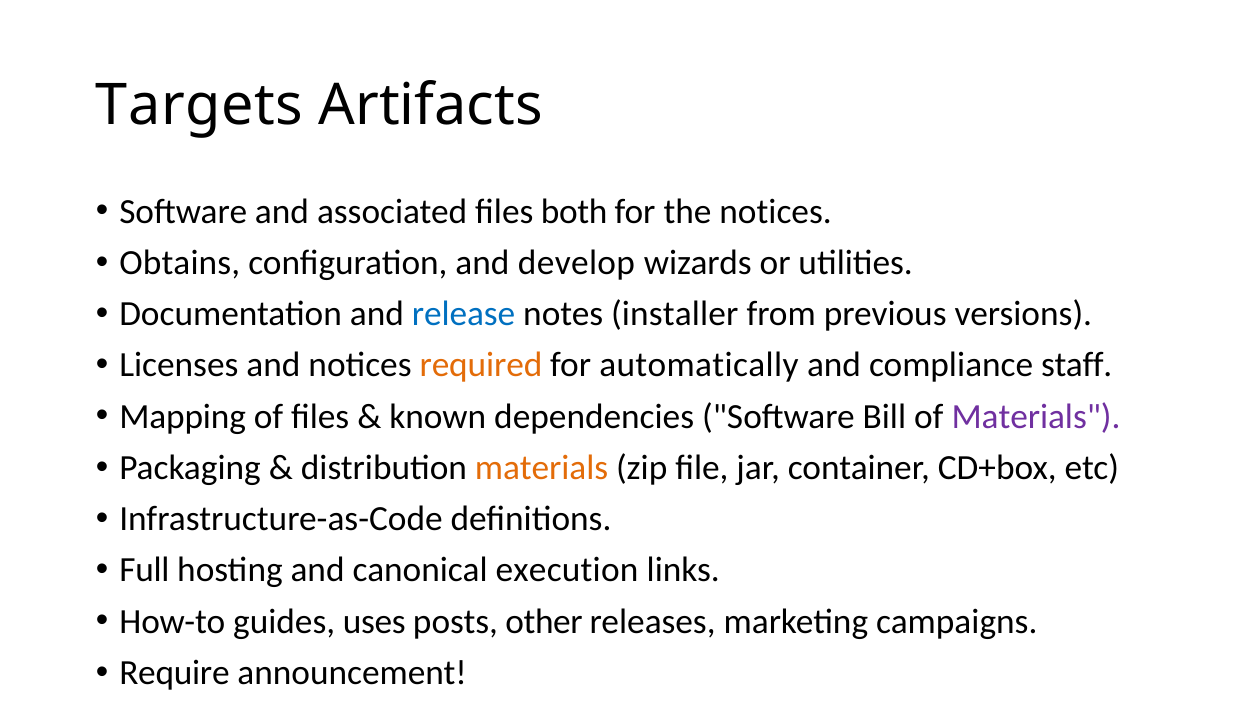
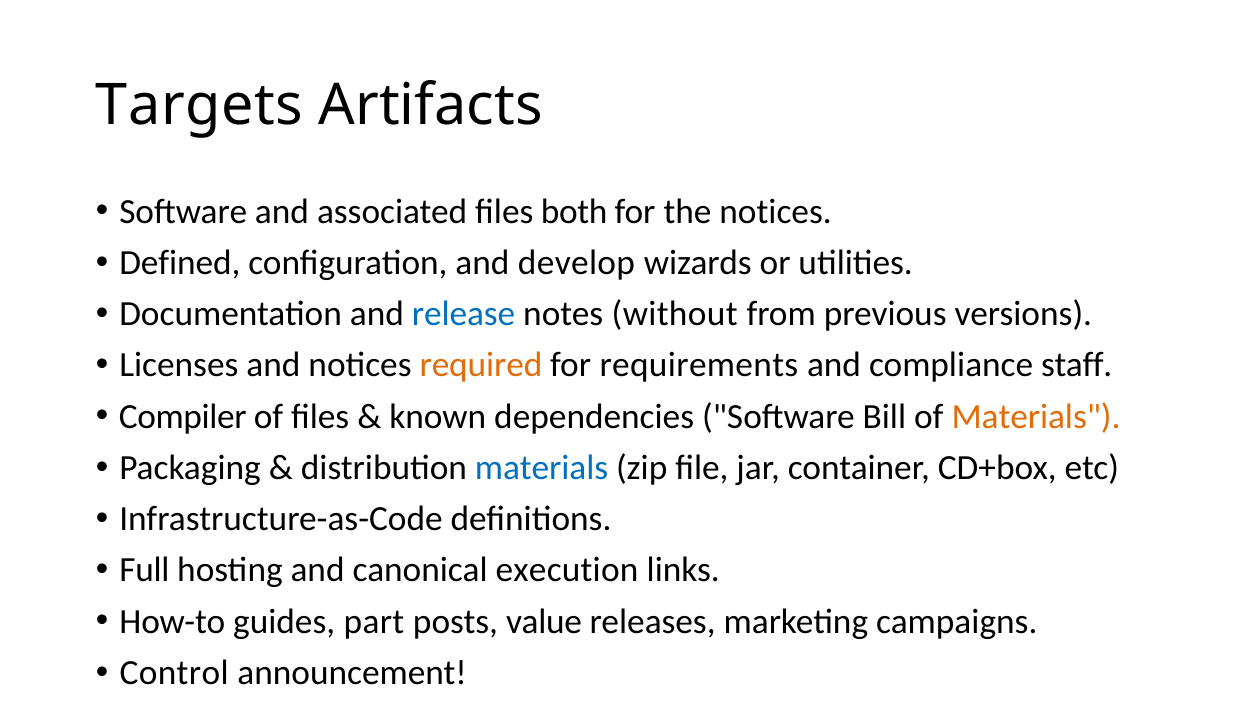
Obtains: Obtains -> Defined
installer: installer -> without
automatically: automatically -> requirements
Mapping: Mapping -> Compiler
Materials at (1036, 417) colour: purple -> orange
materials at (542, 468) colour: orange -> blue
uses: uses -> part
other: other -> value
Require: Require -> Control
